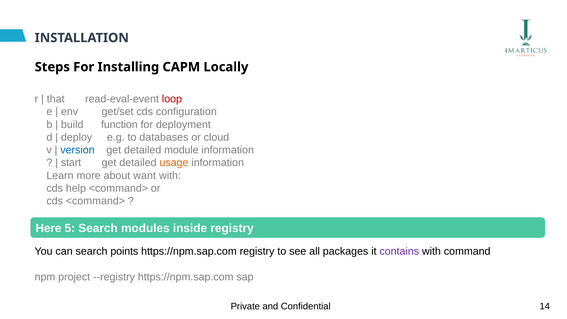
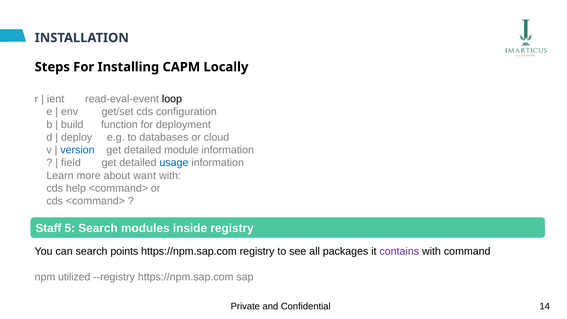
that: that -> ient
loop colour: red -> black
start: start -> field
usage colour: orange -> blue
Here: Here -> Staff
project: project -> utilized
